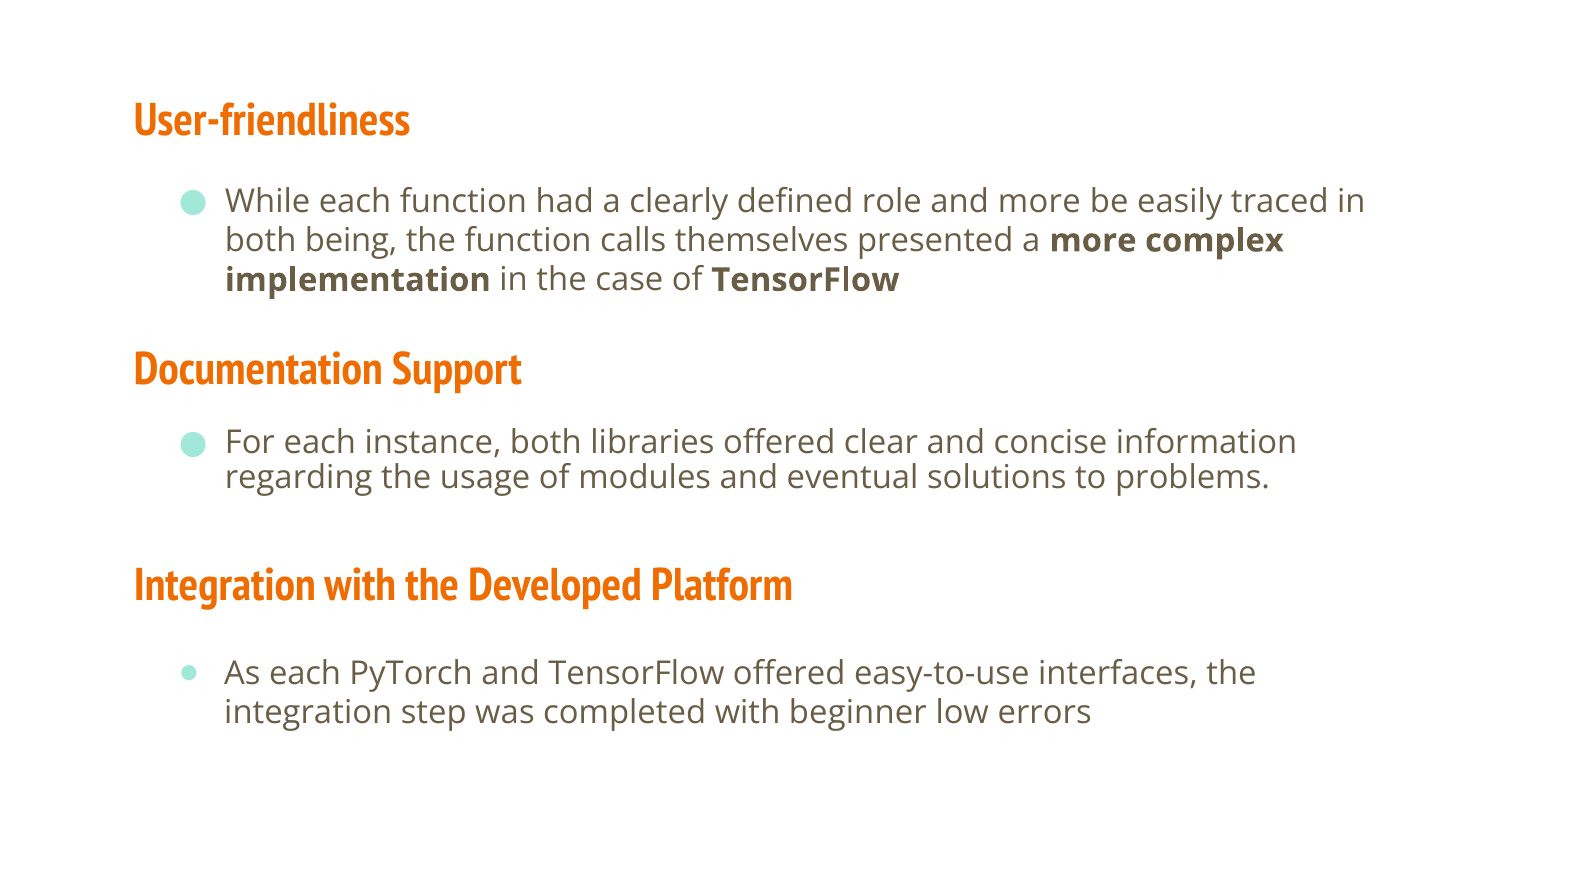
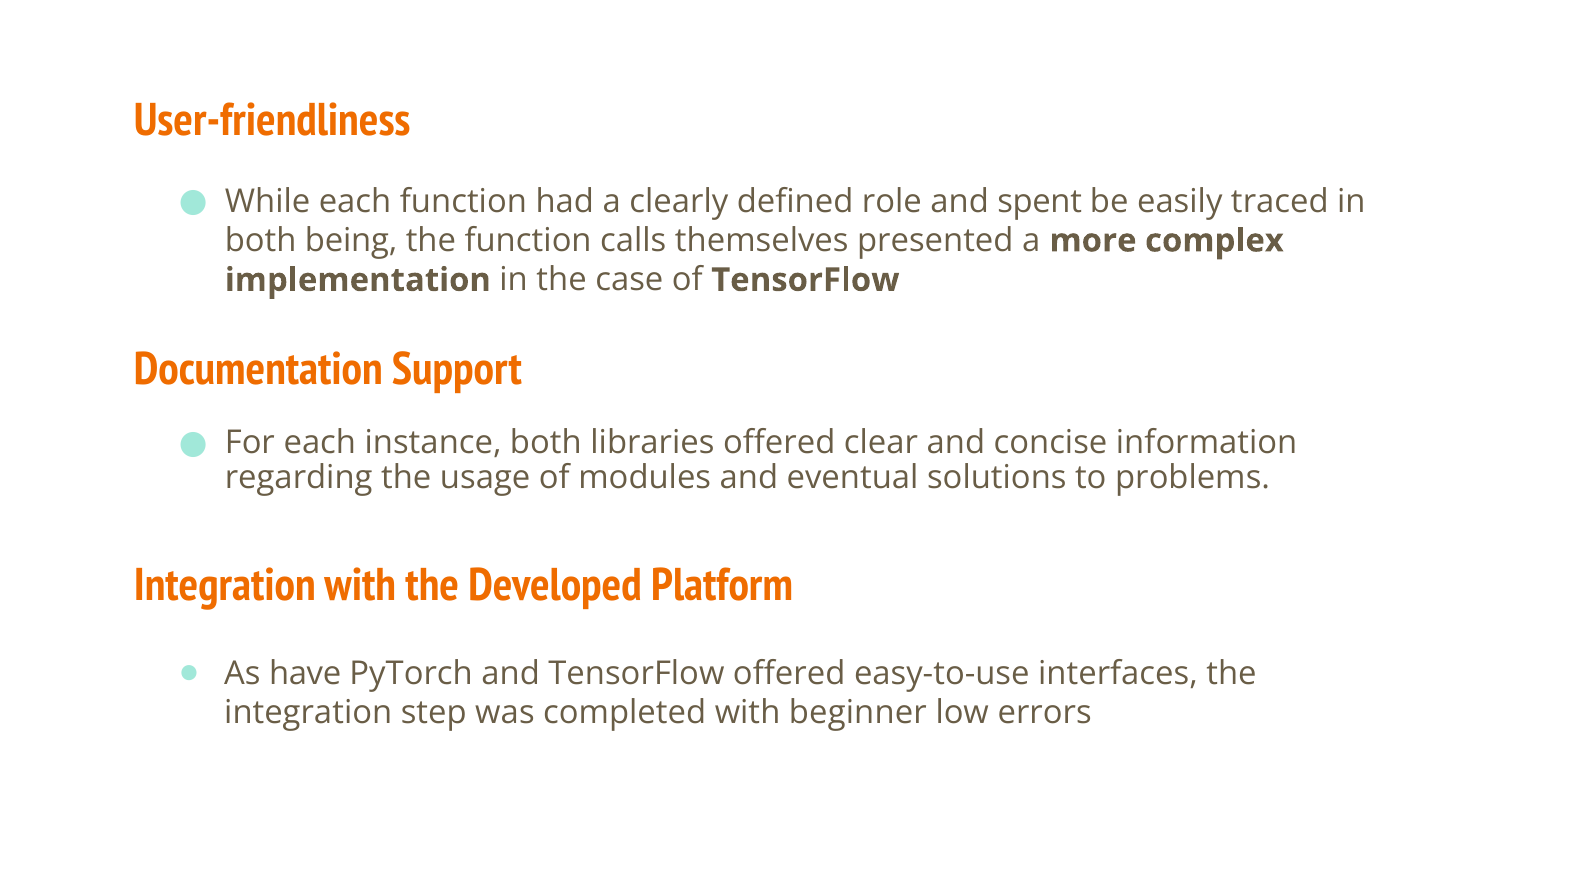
and more: more -> spent
As each: each -> have
